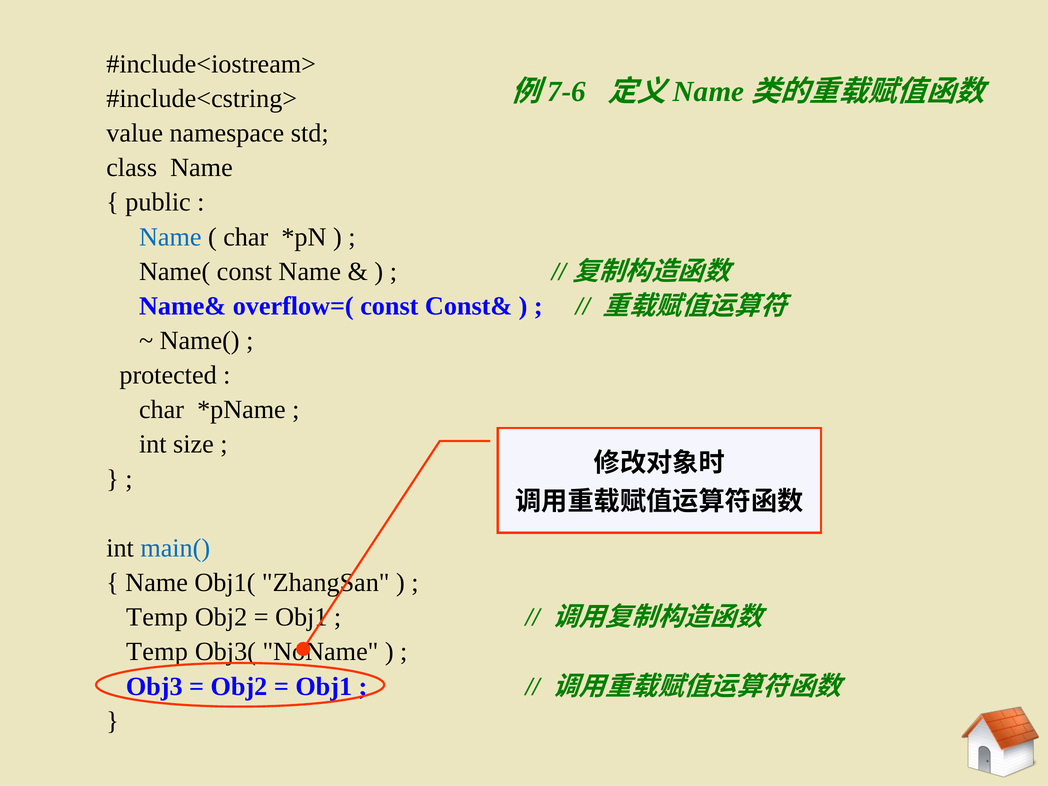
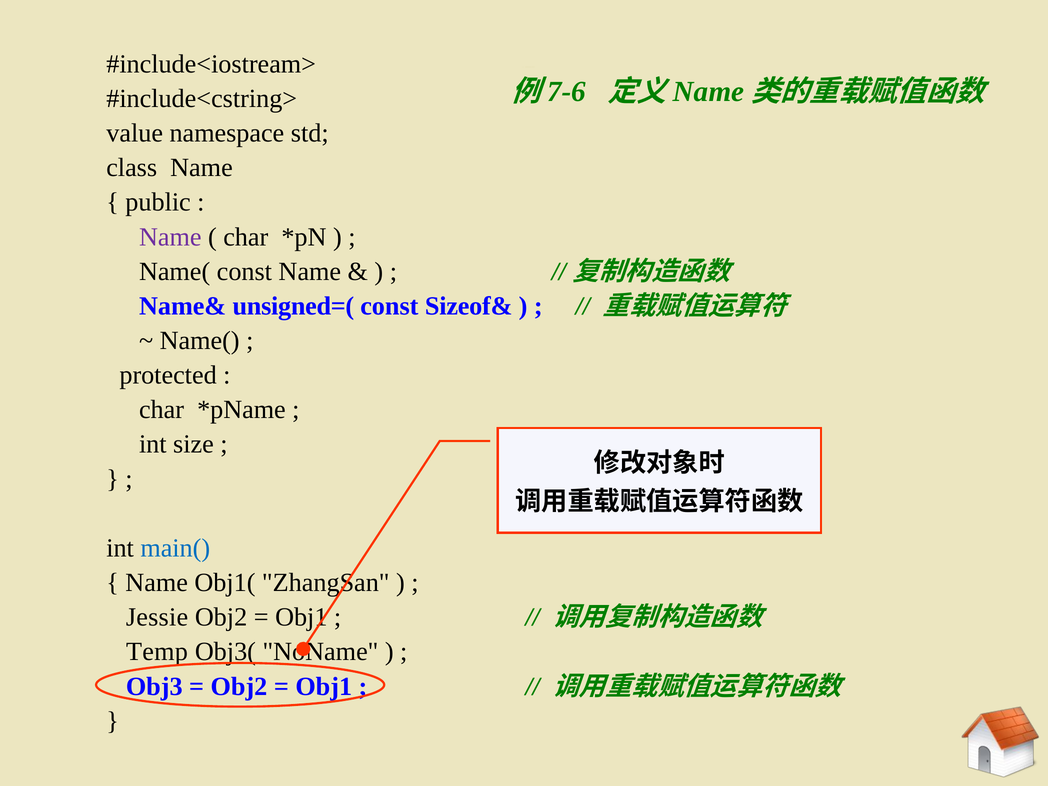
Name at (170, 237) colour: blue -> purple
overflow=(: overflow=( -> unsigned=(
Const&: Const& -> Sizeof&
Temp at (157, 617): Temp -> Jessie
